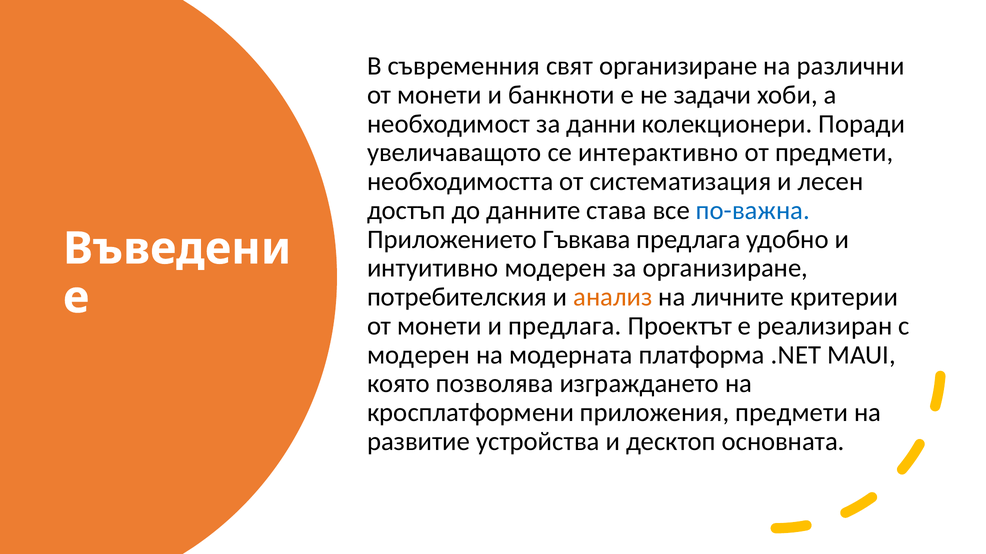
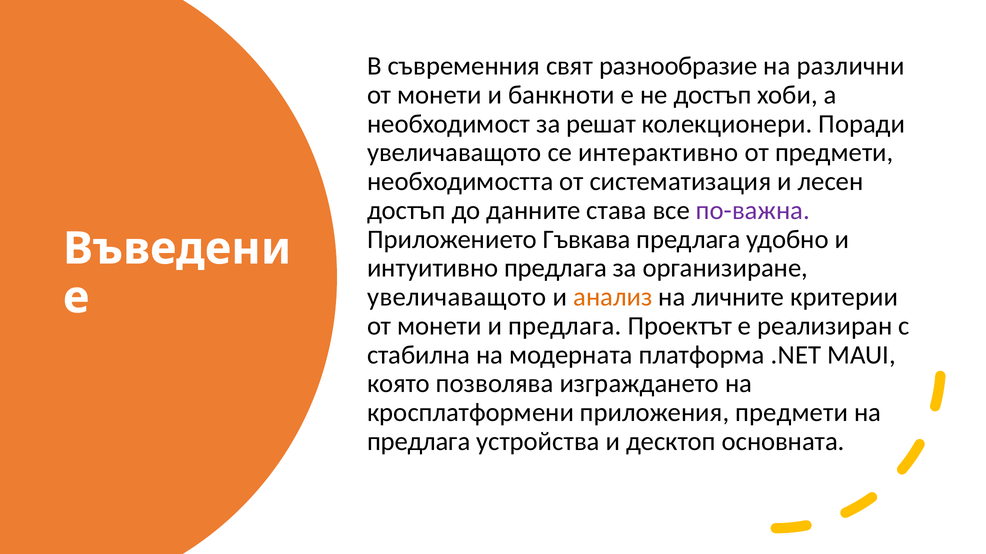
свят организиране: организиране -> разнообразие
не задачи: задачи -> достъп
данни: данни -> решат
по-важна colour: blue -> purple
интуитивно модерен: модерен -> предлага
потребителския at (457, 297): потребителския -> увеличаващото
модерен at (418, 355): модерен -> стабилна
развитие at (419, 442): развитие -> предлага
